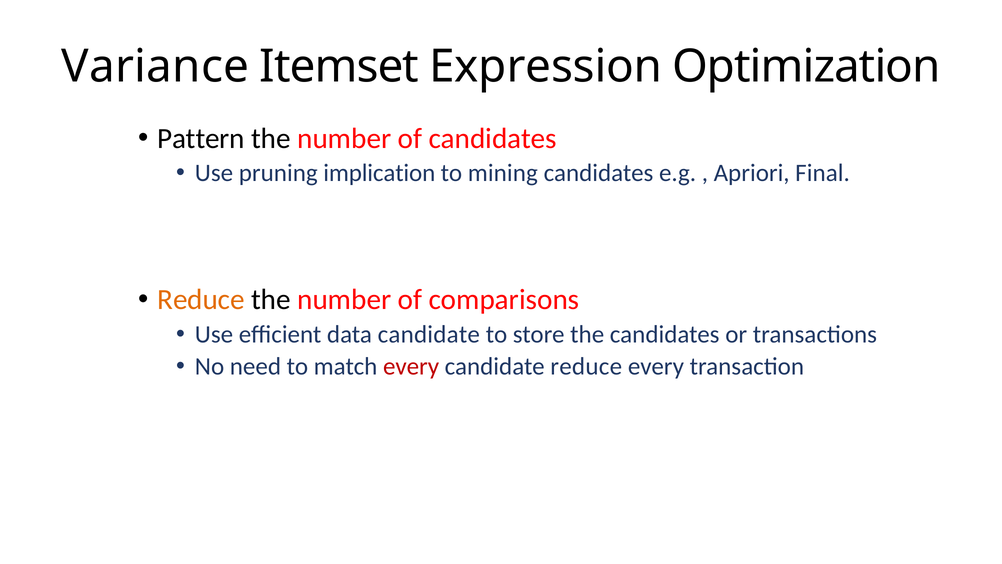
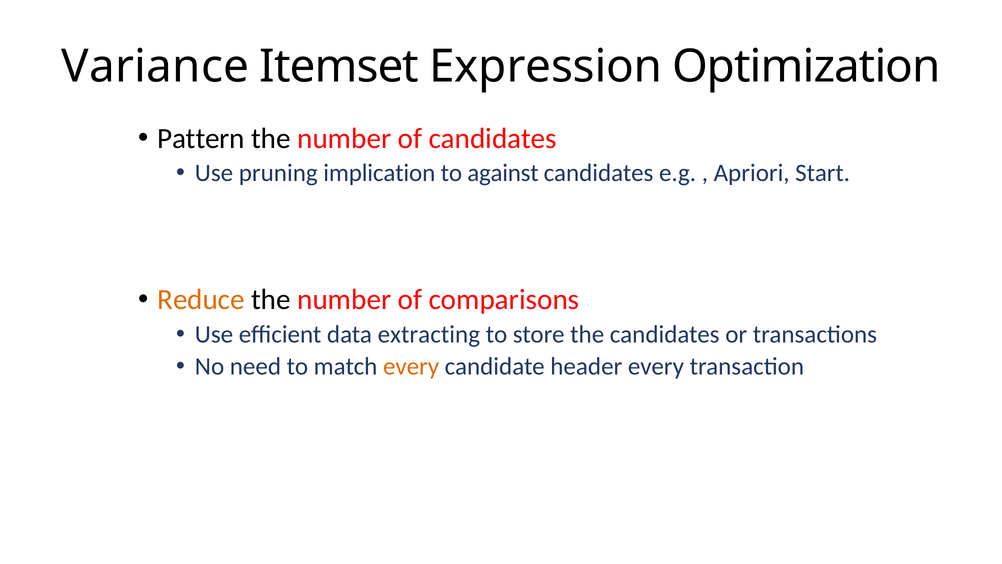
mining: mining -> against
Final: Final -> Start
data candidate: candidate -> extracting
every at (411, 366) colour: red -> orange
candidate reduce: reduce -> header
